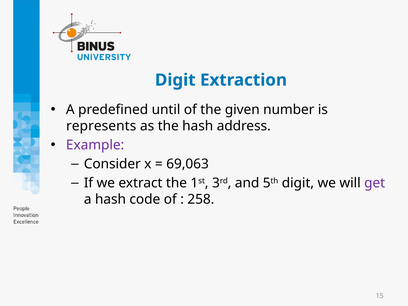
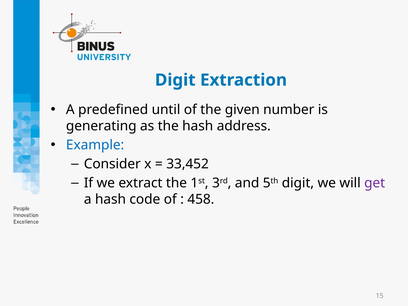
represents: represents -> generating
Example colour: purple -> blue
69,063: 69,063 -> 33,452
258: 258 -> 458
